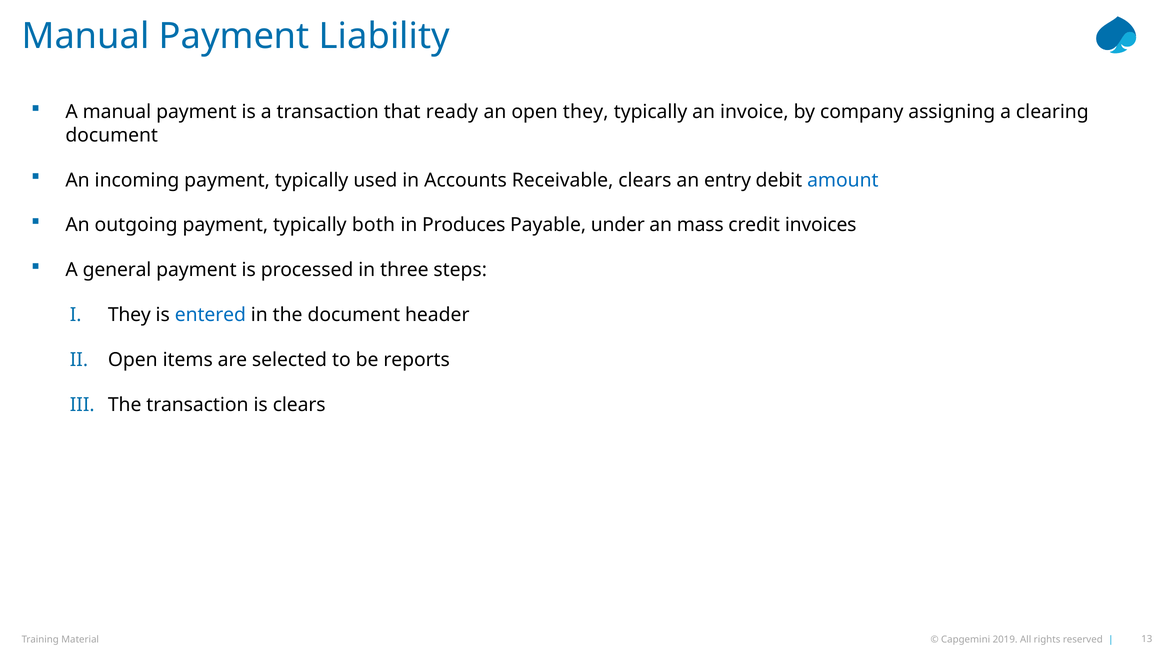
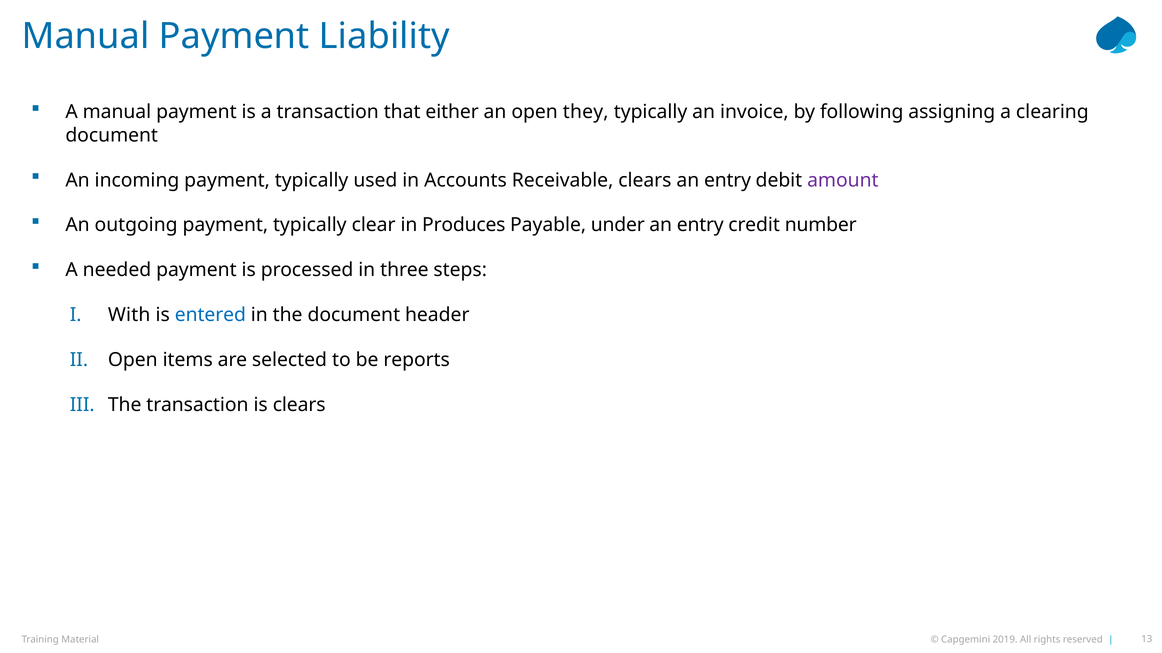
ready: ready -> either
company: company -> following
amount colour: blue -> purple
both: both -> clear
mass at (700, 225): mass -> entry
invoices: invoices -> number
general: general -> needed
They at (129, 315): They -> With
